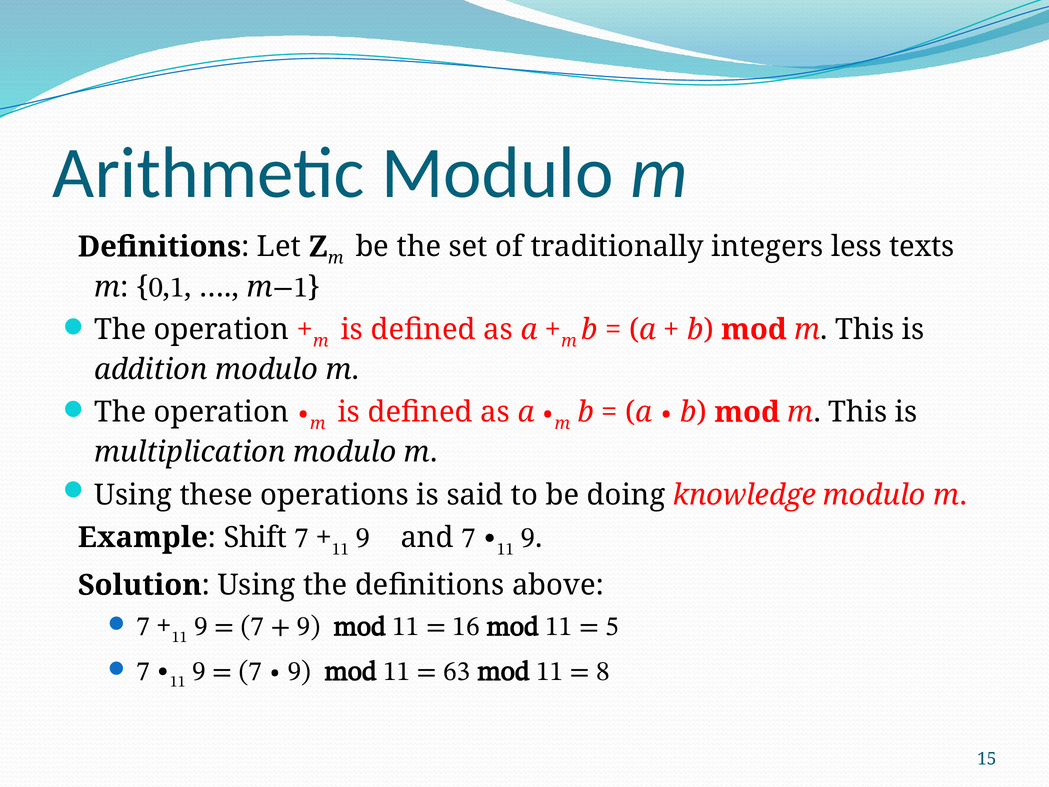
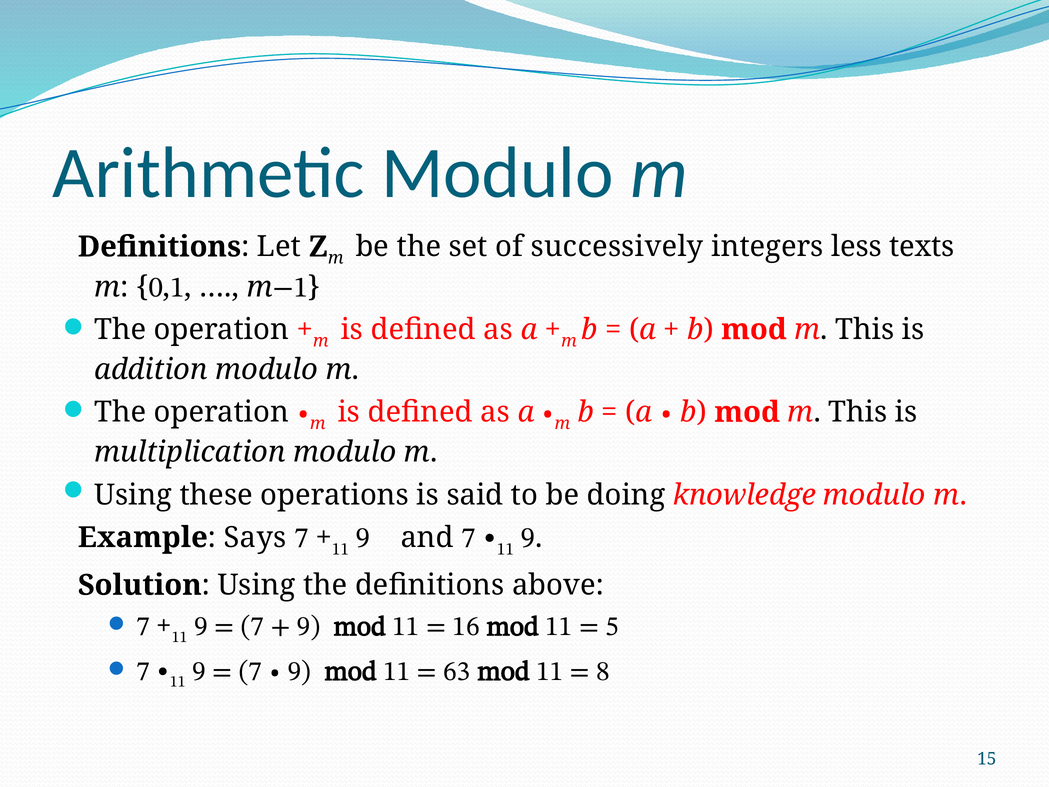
traditionally: traditionally -> successively
Shift: Shift -> Says
